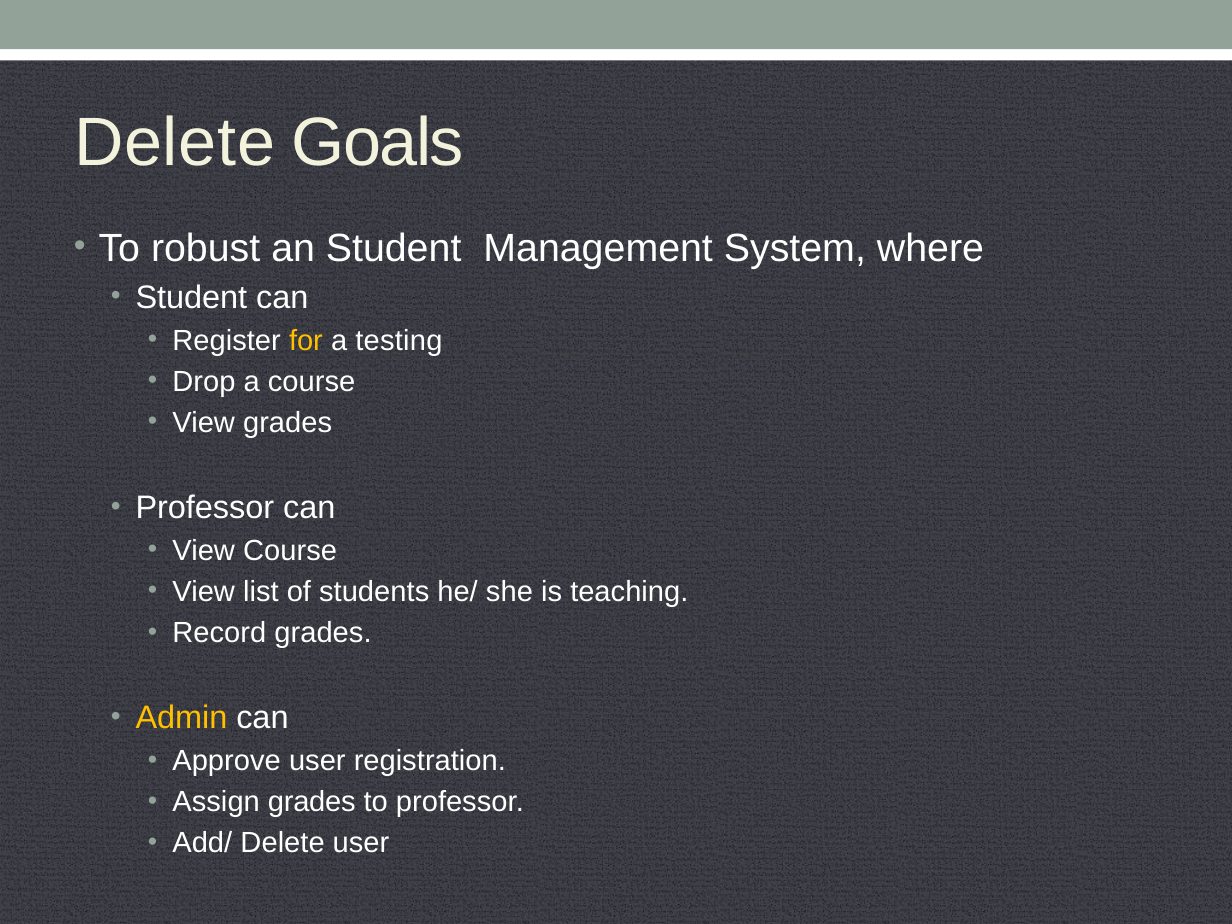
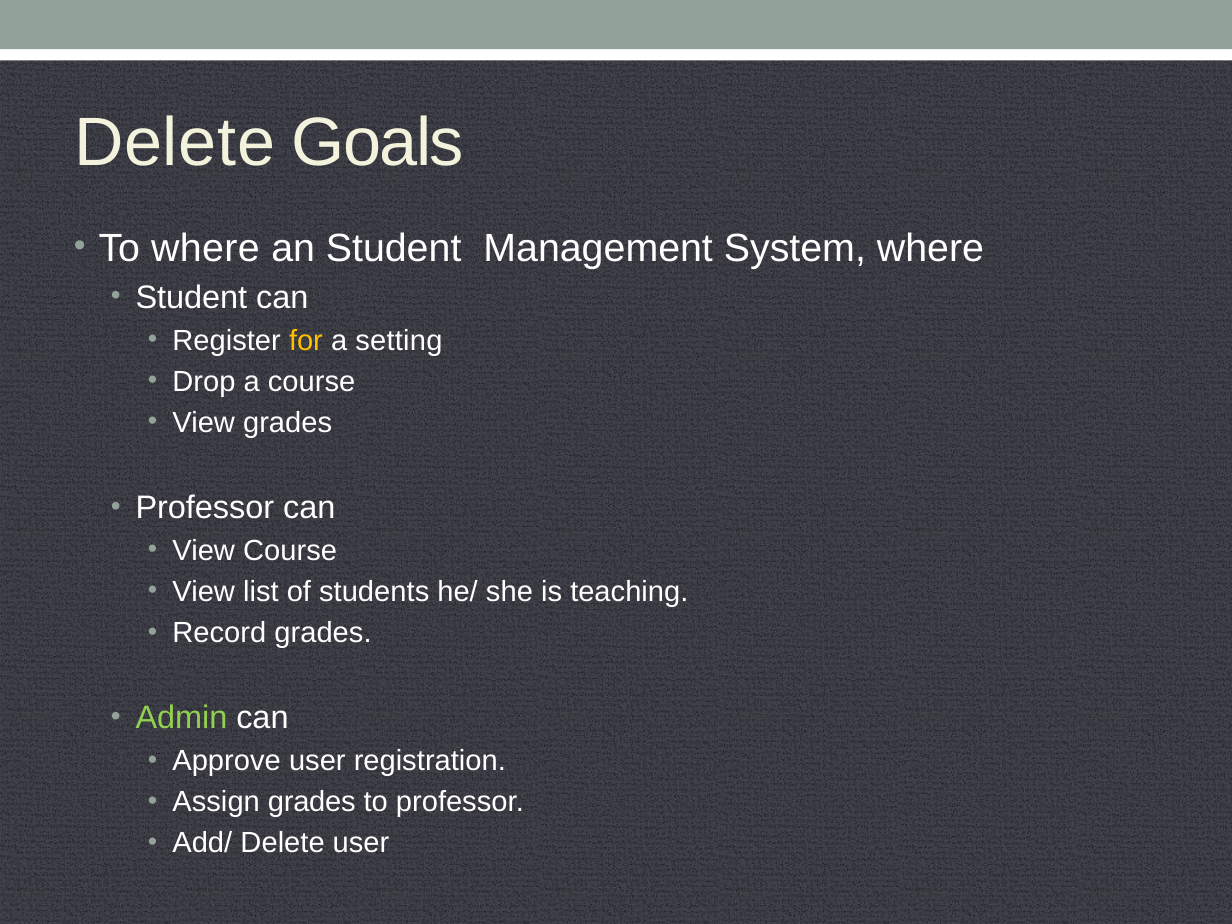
To robust: robust -> where
testing: testing -> setting
Admin colour: yellow -> light green
